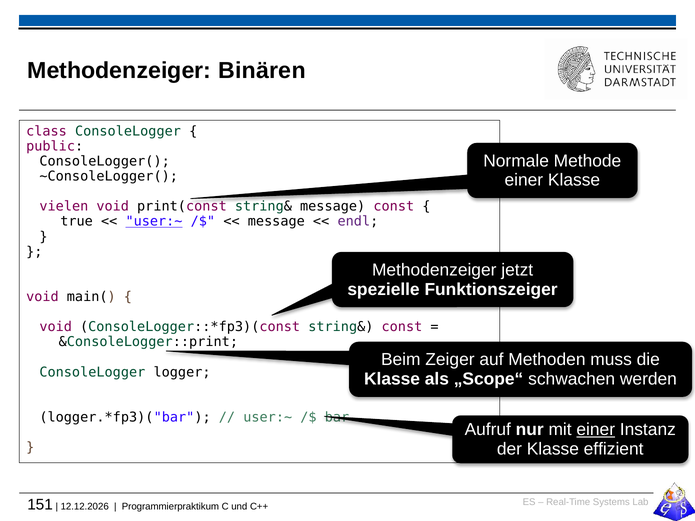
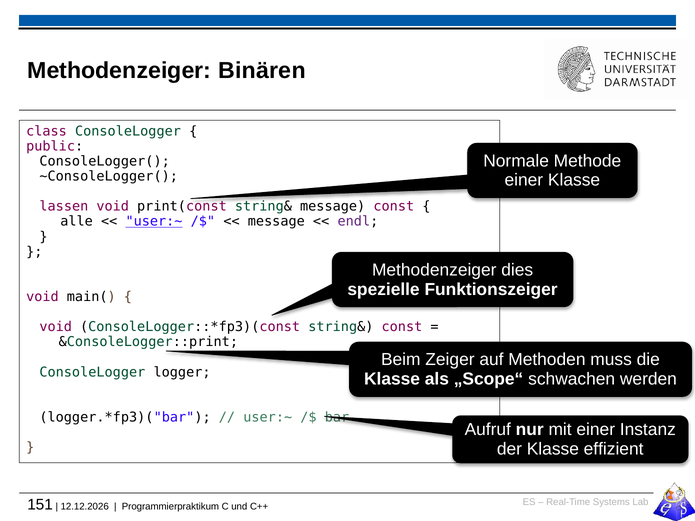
vielen: vielen -> lassen
true: true -> alle
jetzt: jetzt -> dies
einer at (596, 430) underline: present -> none
